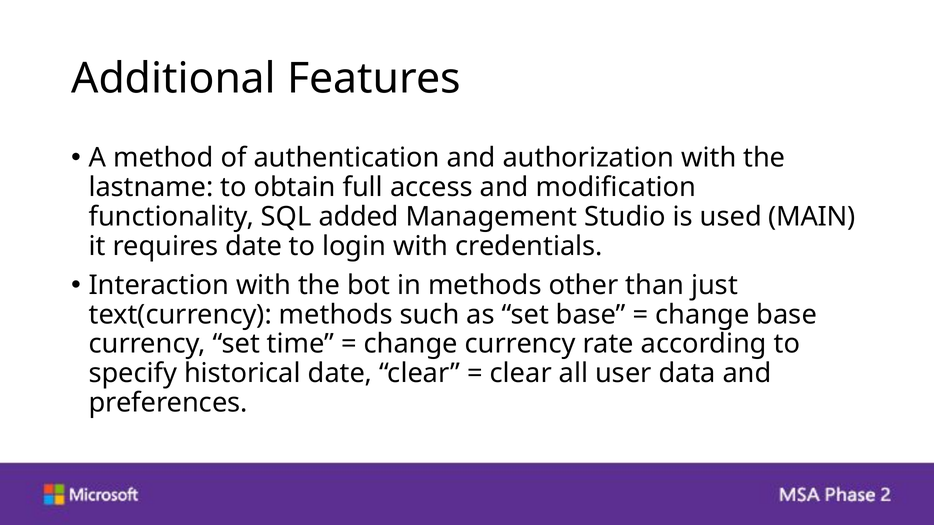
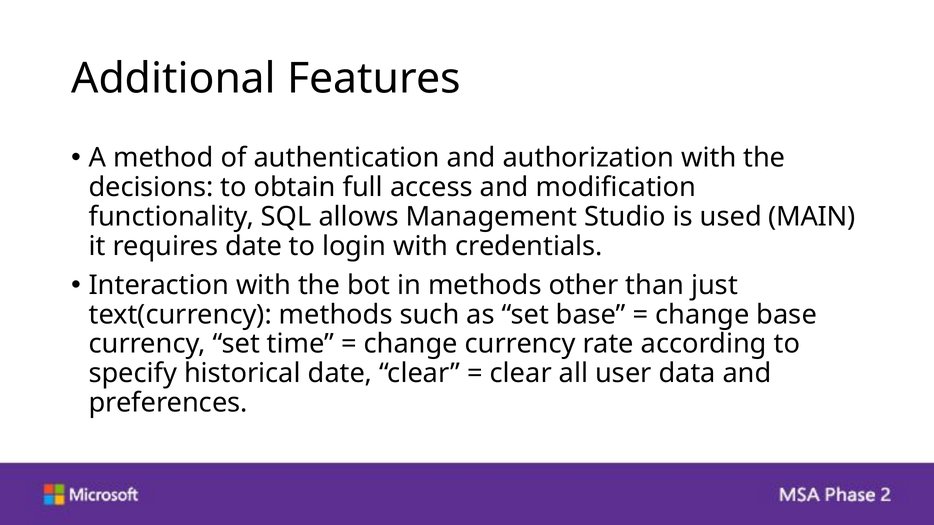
lastname: lastname -> decisions
added: added -> allows
